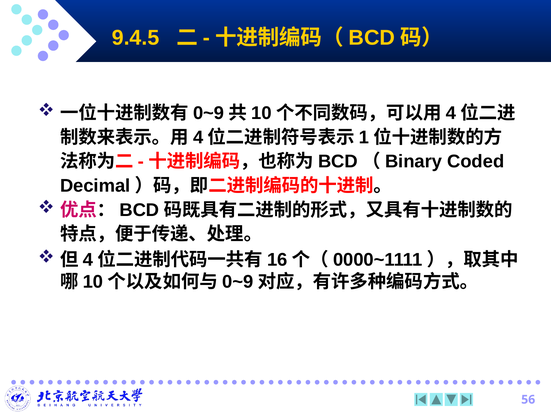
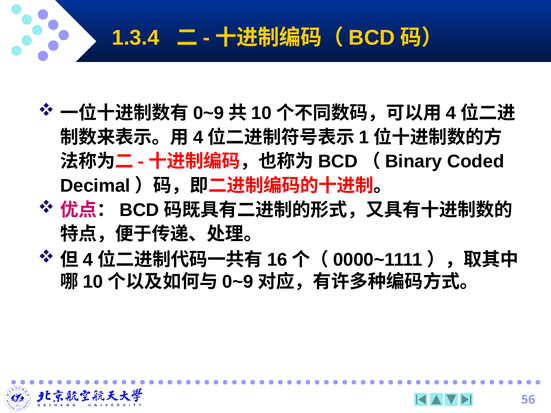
9.4.5: 9.4.5 -> 1.3.4
